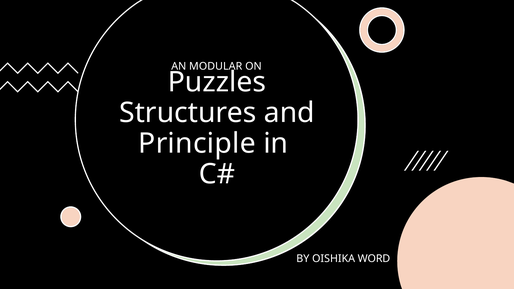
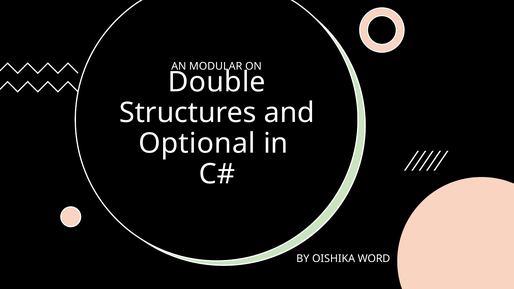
Puzzles: Puzzles -> Double
Principle: Principle -> Optional
